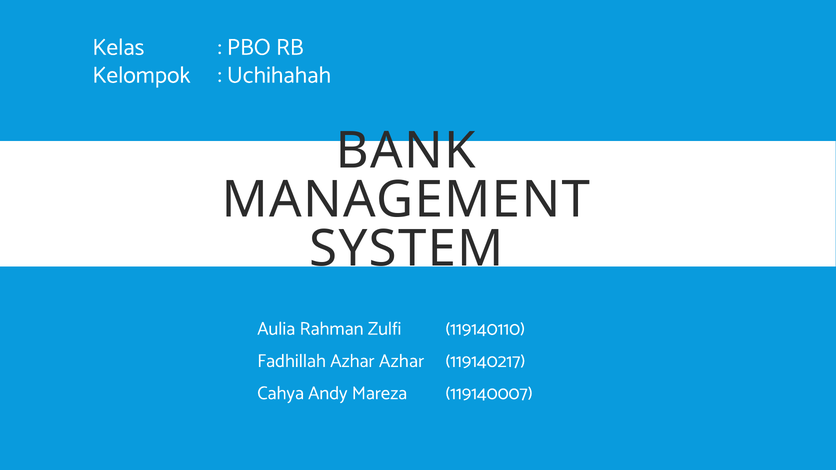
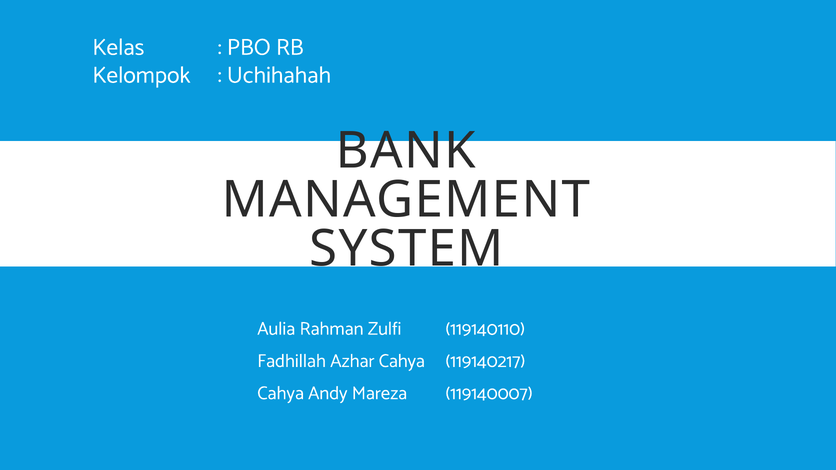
Azhar Azhar: Azhar -> Cahya
